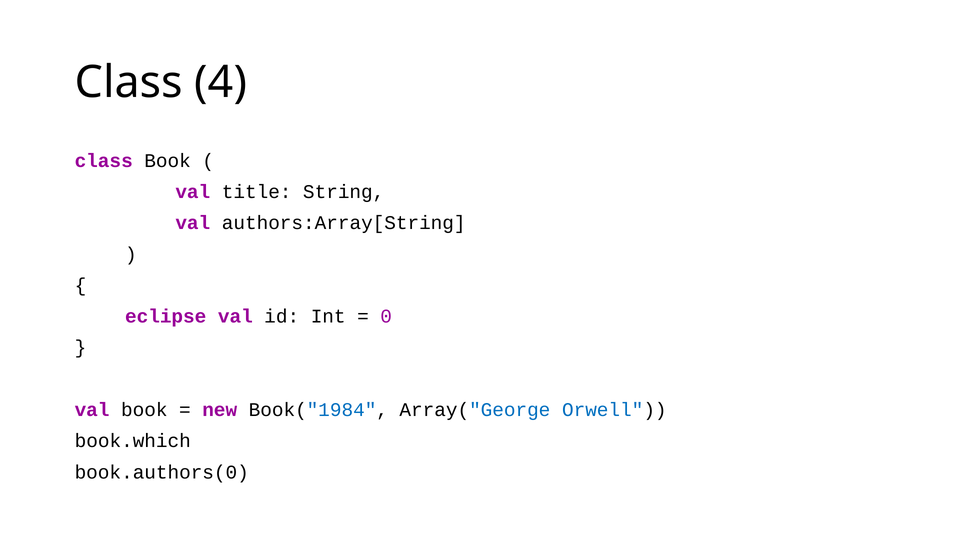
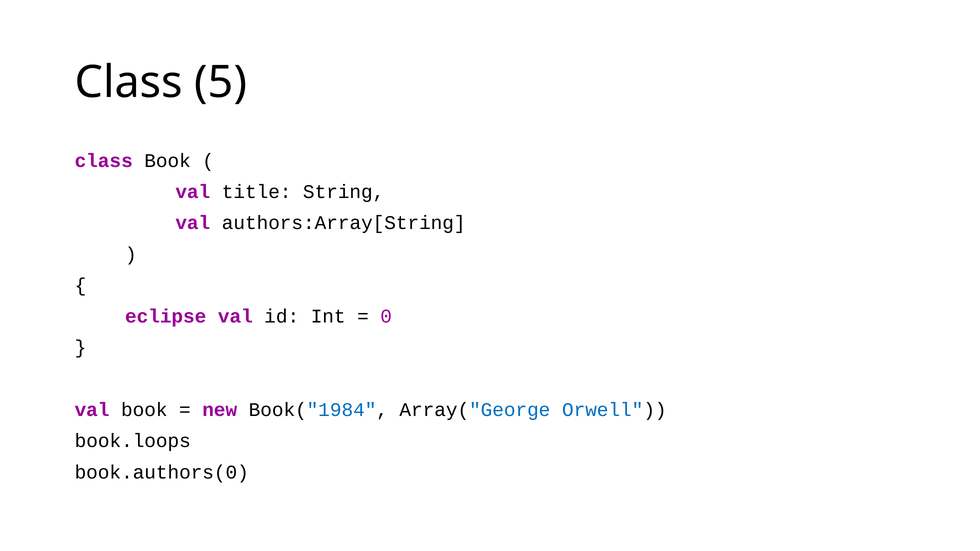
4: 4 -> 5
book.which: book.which -> book.loops
